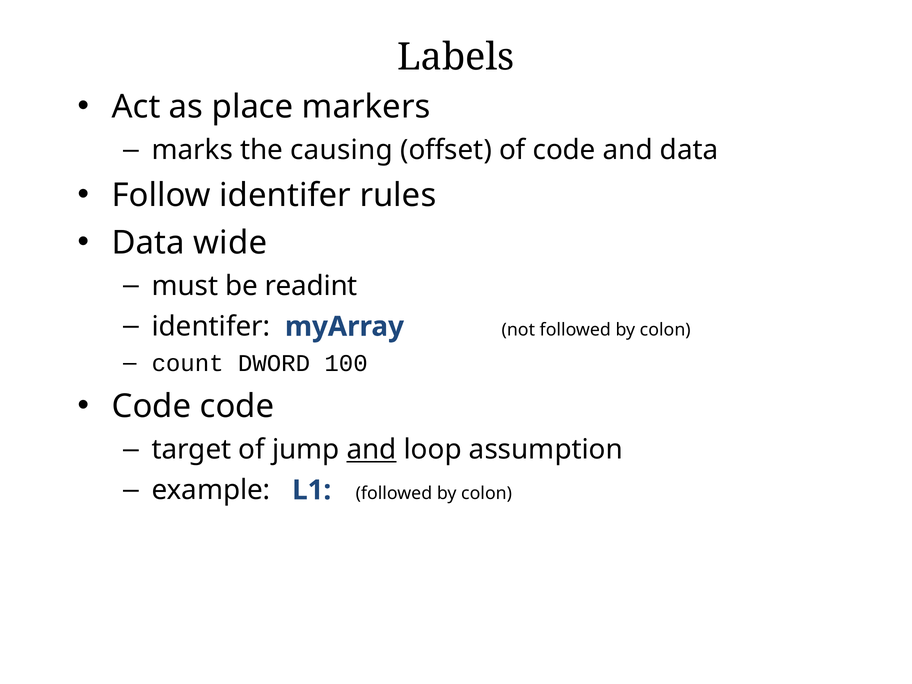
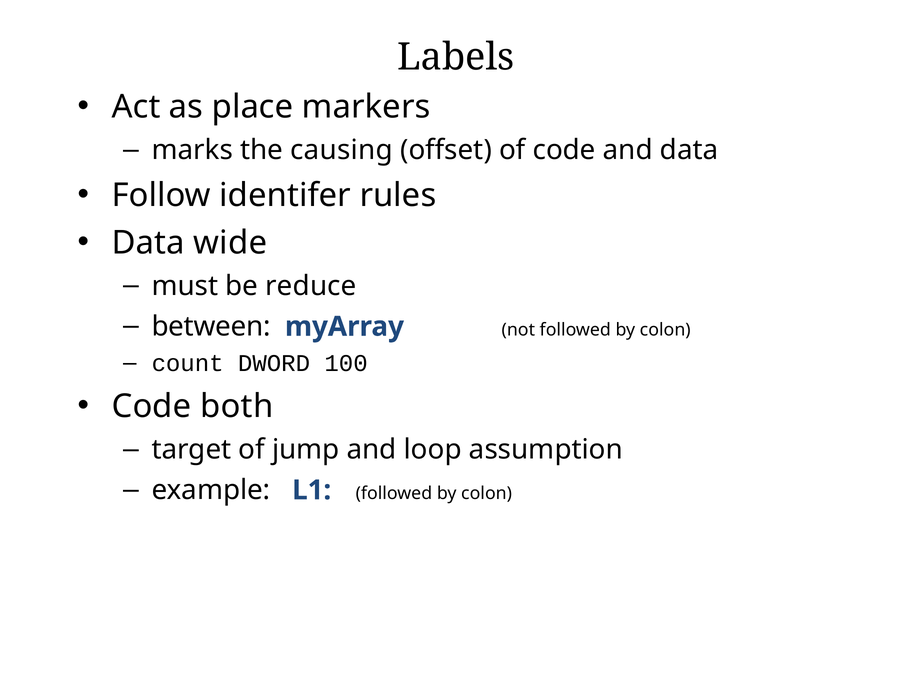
readint: readint -> reduce
identifer at (211, 327): identifer -> between
Code code: code -> both
and at (372, 450) underline: present -> none
